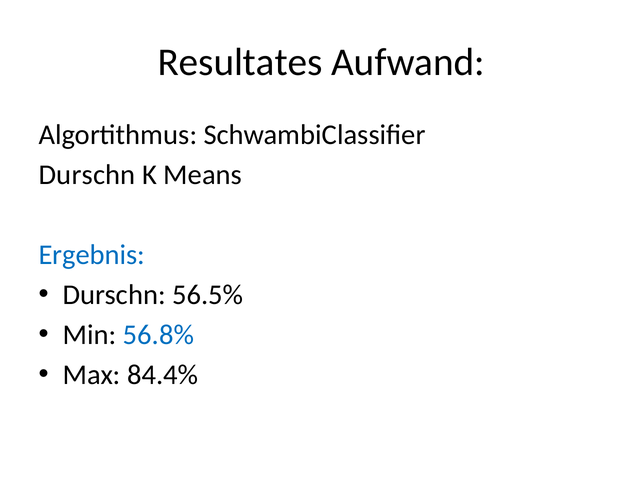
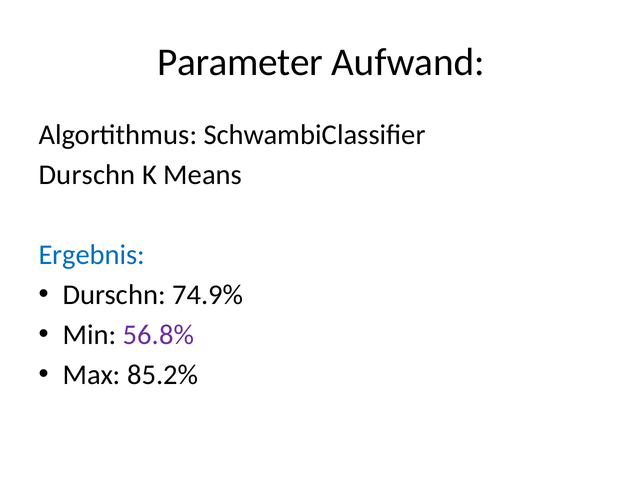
Resultates: Resultates -> Parameter
56.5%: 56.5% -> 74.9%
56.8% colour: blue -> purple
84.4%: 84.4% -> 85.2%
